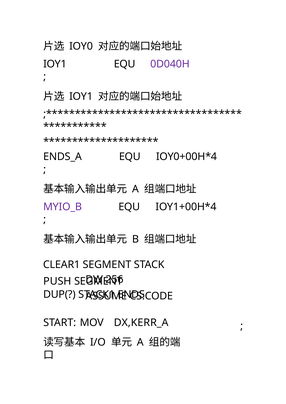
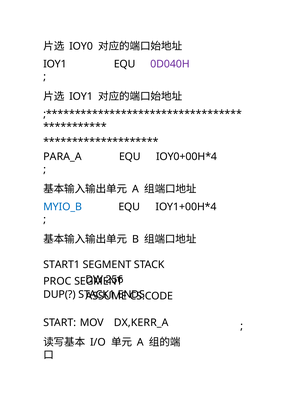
ENDS_A: ENDS_A -> PARA_A
MYIO_B colour: purple -> blue
CLEAR1: CLEAR1 -> START1
PUSH: PUSH -> PROC
